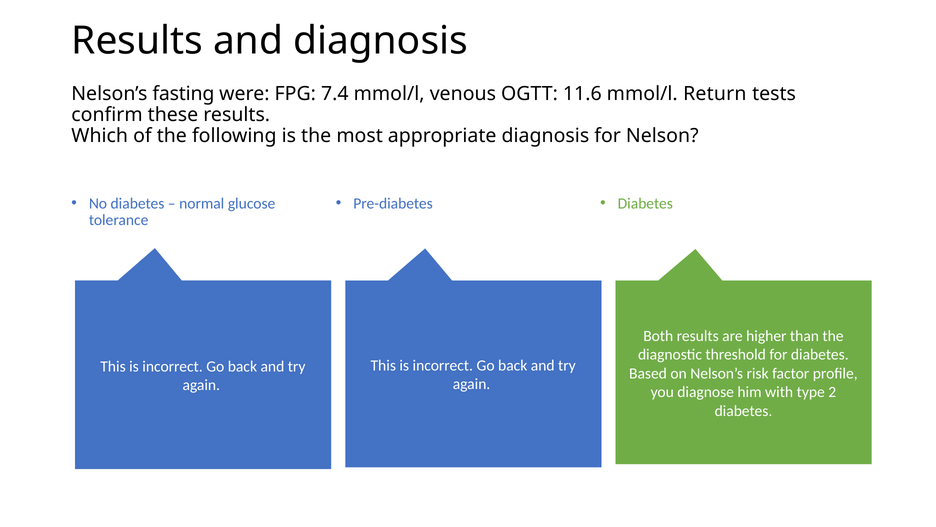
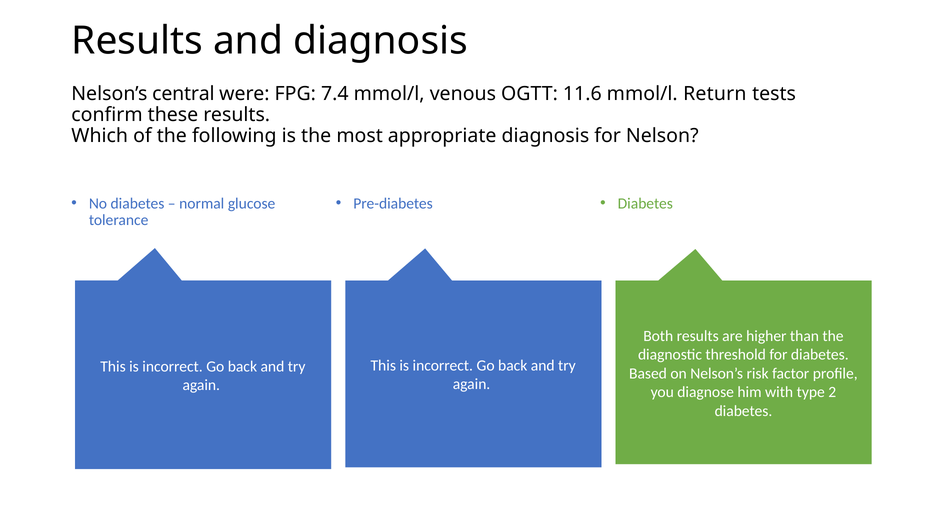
fasting: fasting -> central
